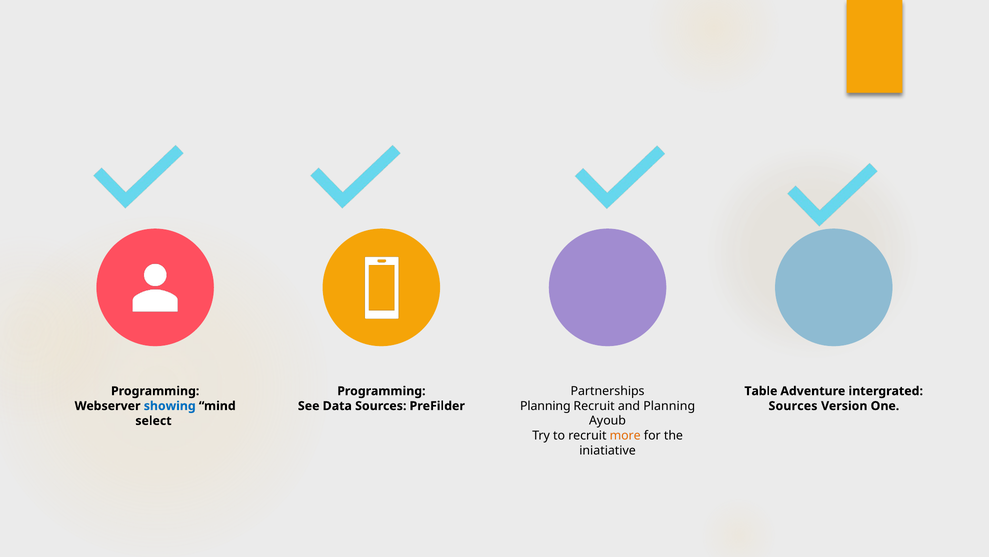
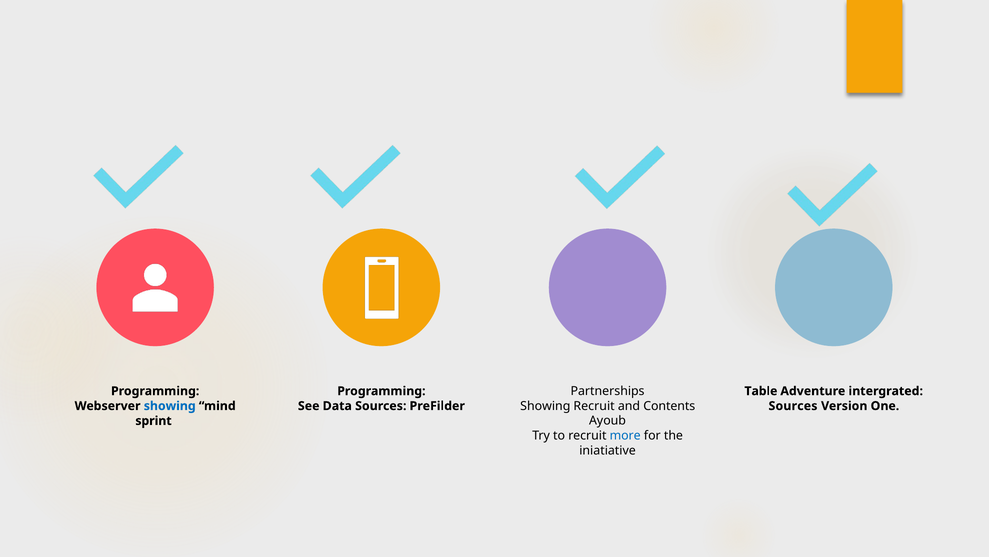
Planning at (545, 405): Planning -> Showing
and Planning: Planning -> Contents
select: select -> sprint
more colour: orange -> blue
